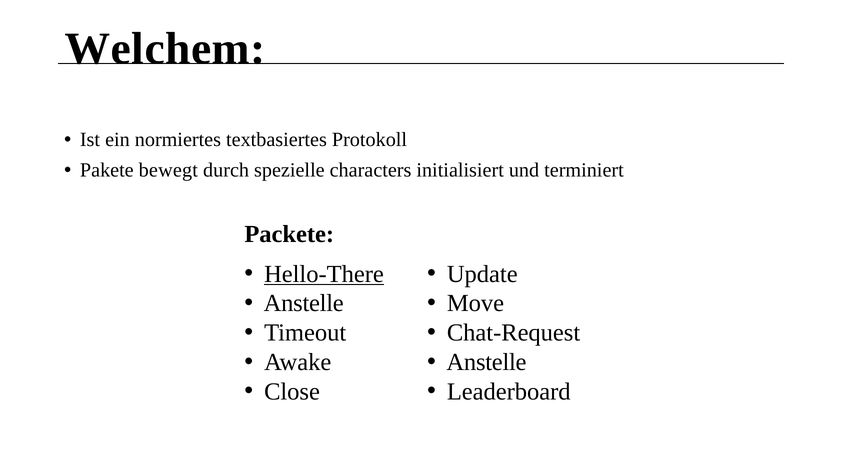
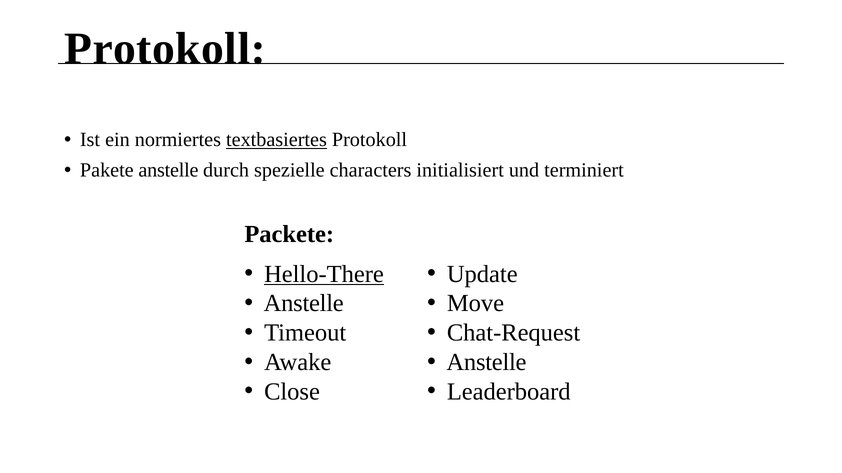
Welchem at (165, 49): Welchem -> Protokoll
textbasiertes underline: none -> present
Pakete bewegt: bewegt -> anstelle
